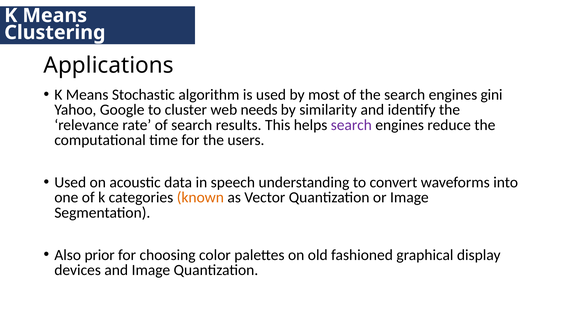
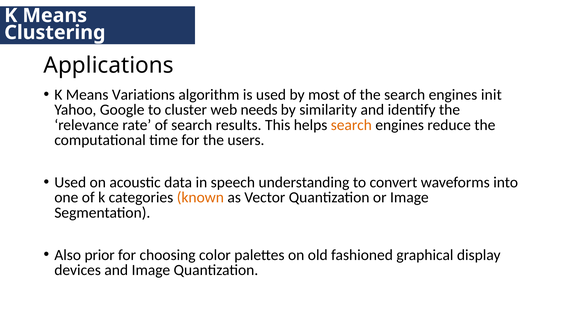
Stochastic: Stochastic -> Variations
gini: gini -> init
search at (351, 125) colour: purple -> orange
